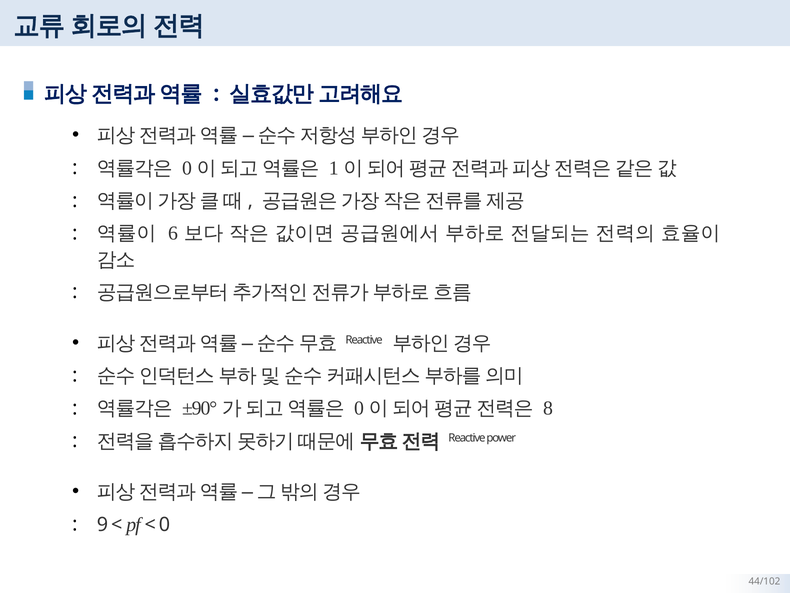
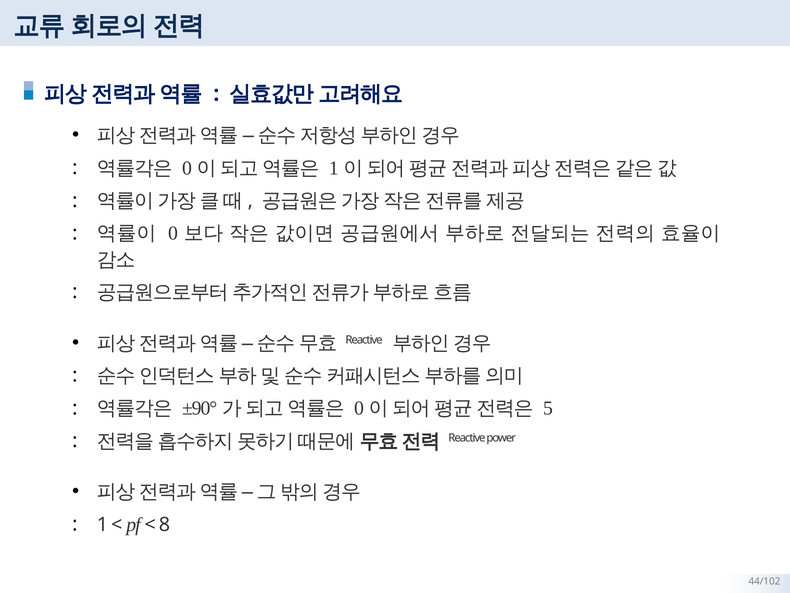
6: 6 -> 0
8: 8 -> 5
9: 9 -> 1
0: 0 -> 8
